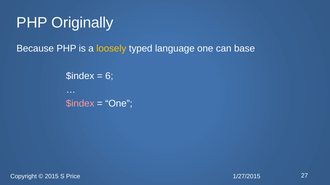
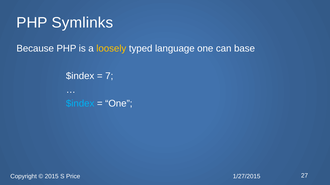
Originally: Originally -> Symlinks
6: 6 -> 7
$index at (80, 104) colour: pink -> light blue
